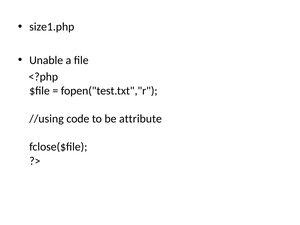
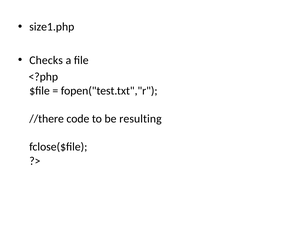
Unable: Unable -> Checks
//using: //using -> //there
attribute: attribute -> resulting
